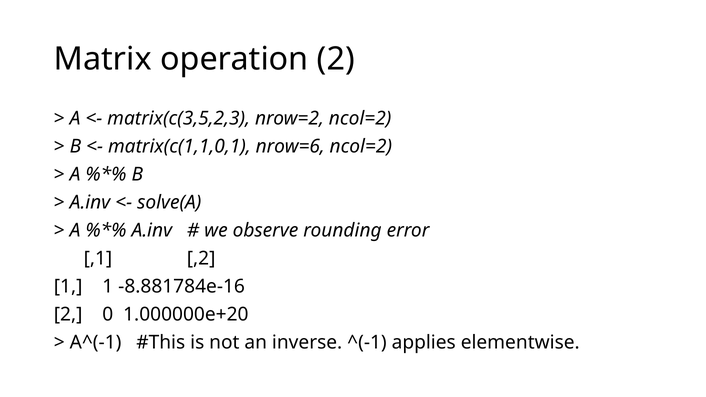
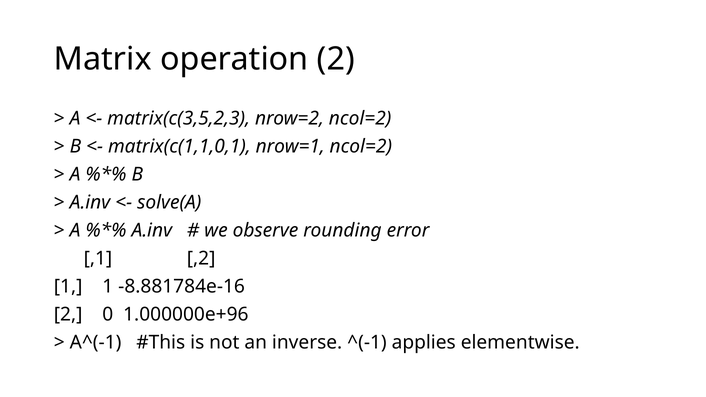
nrow=6: nrow=6 -> nrow=1
1.000000e+20: 1.000000e+20 -> 1.000000e+96
